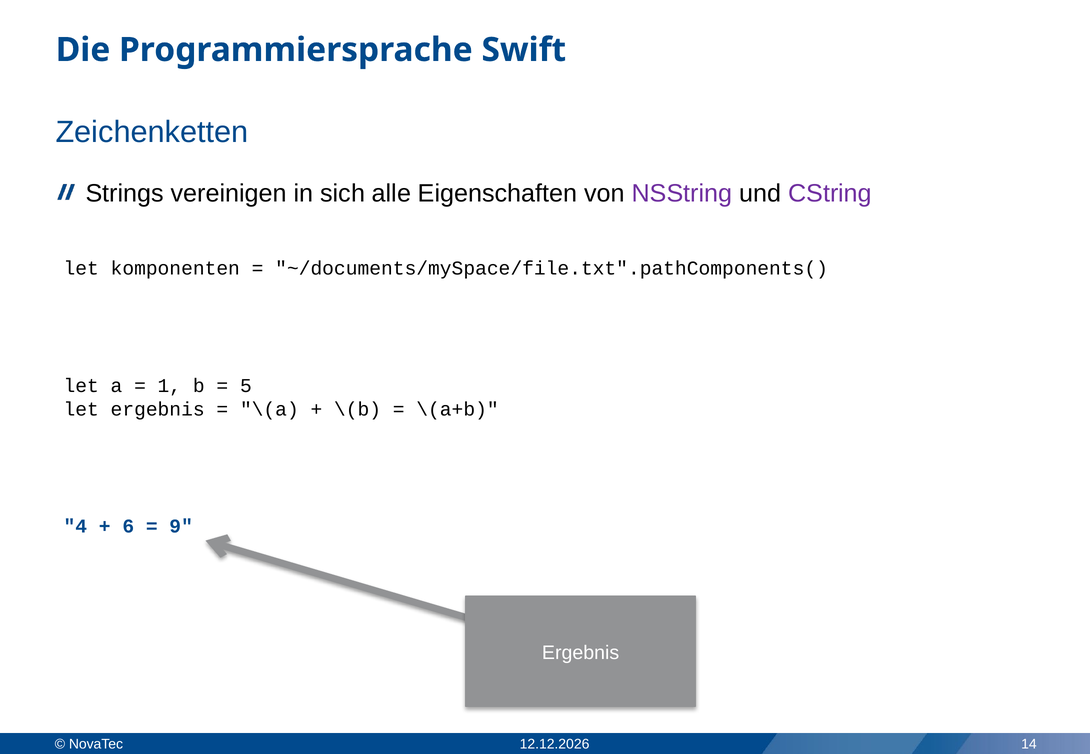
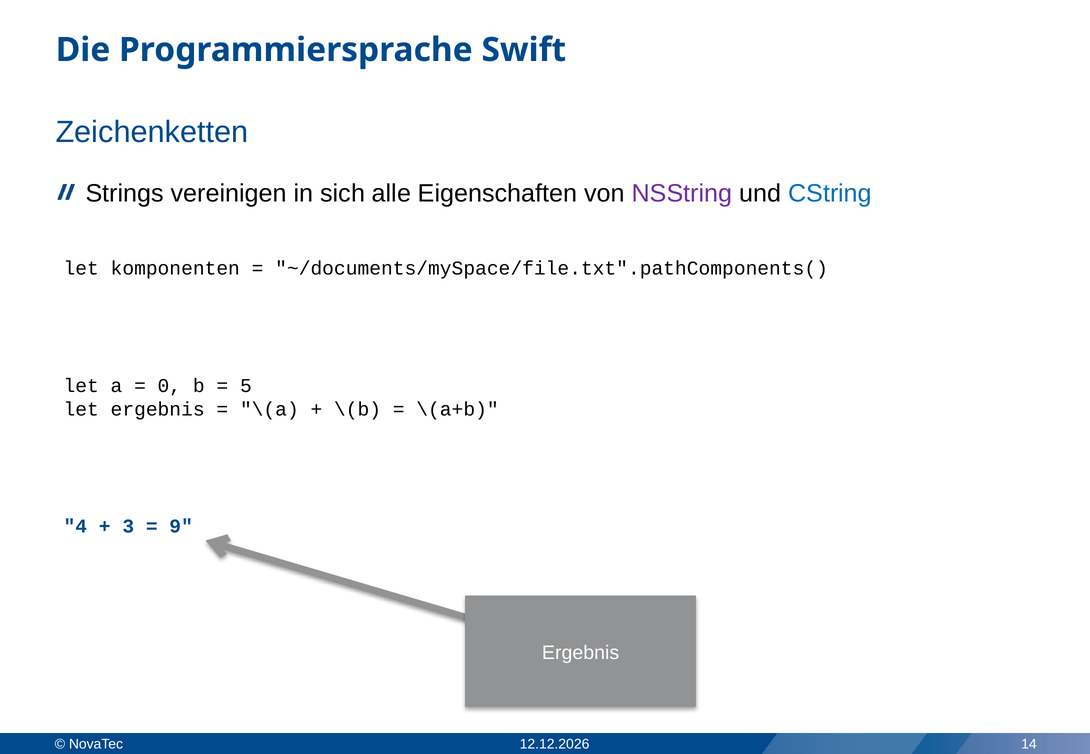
CString colour: purple -> blue
1: 1 -> 0
6: 6 -> 3
